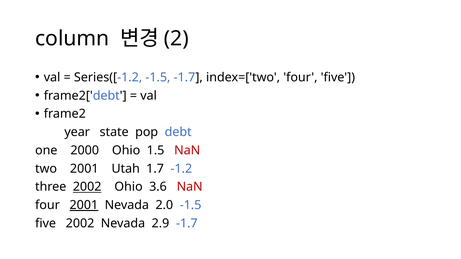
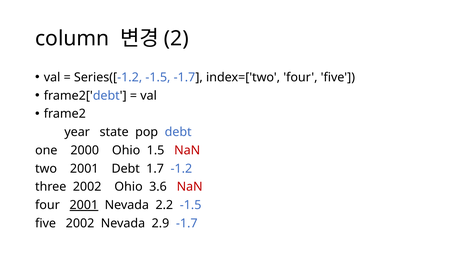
2001 Utah: Utah -> Debt
2002 at (87, 187) underline: present -> none
2.0: 2.0 -> 2.2
